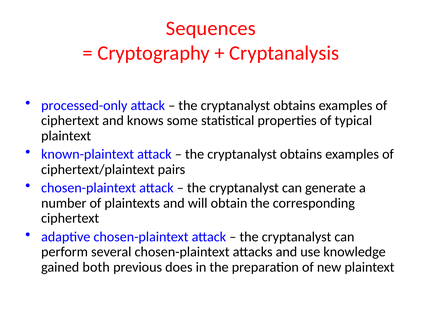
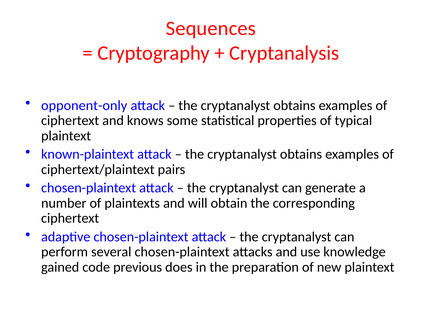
processed-only: processed-only -> opponent-only
both: both -> code
